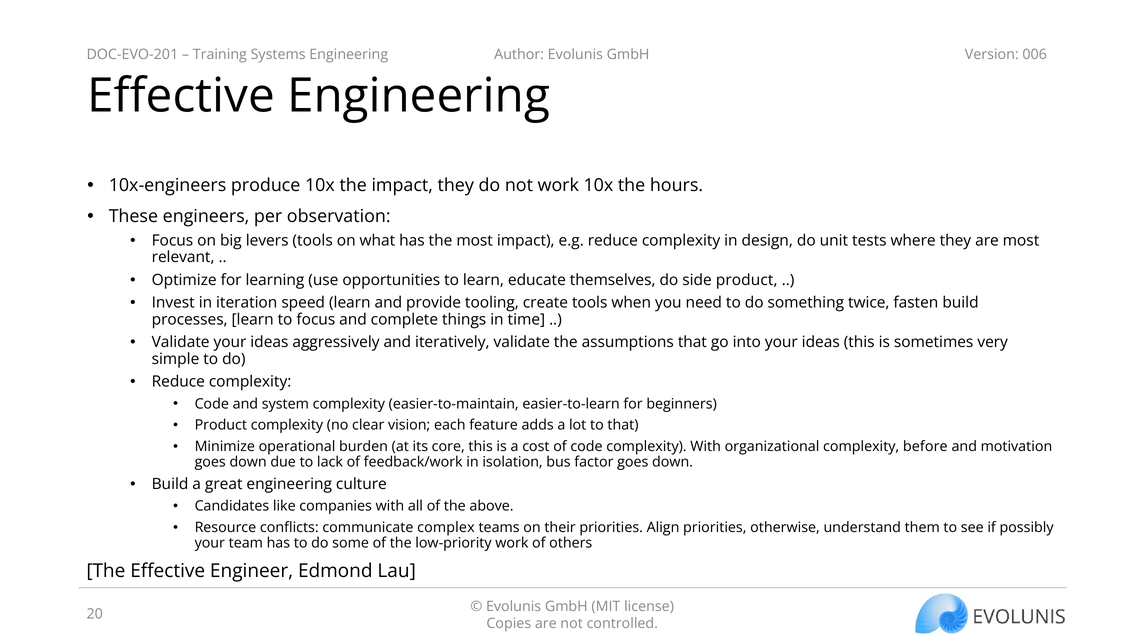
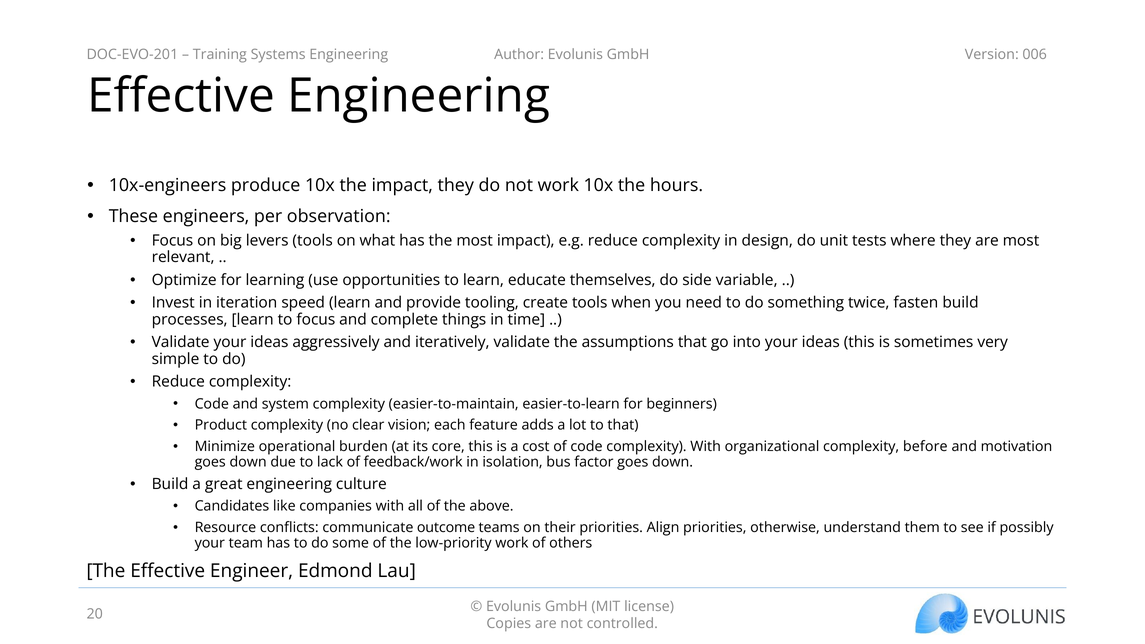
side product: product -> variable
complex: complex -> outcome
